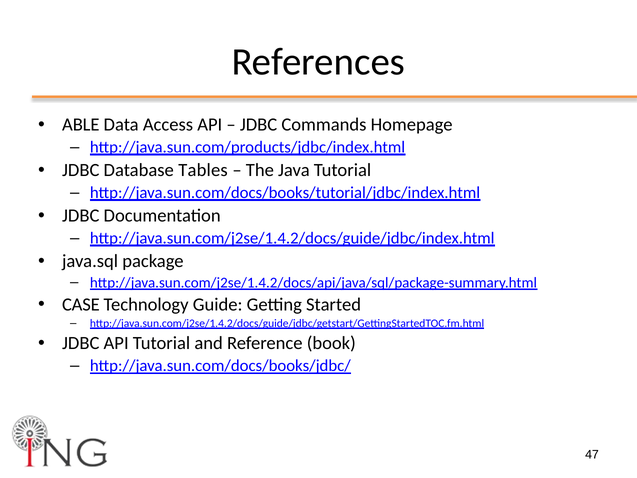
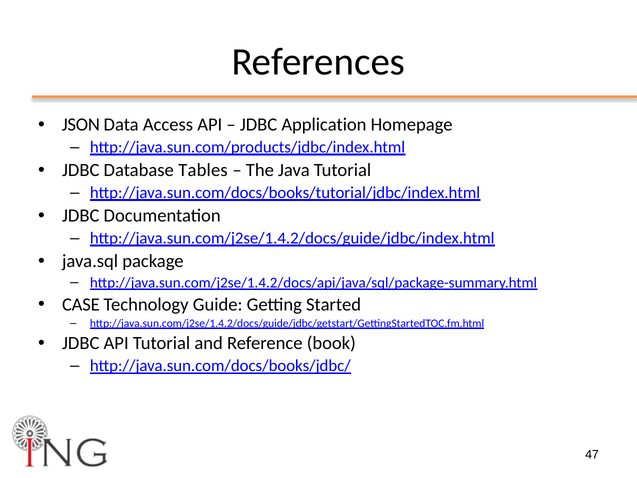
ABLE: ABLE -> JSON
Commands: Commands -> Application
